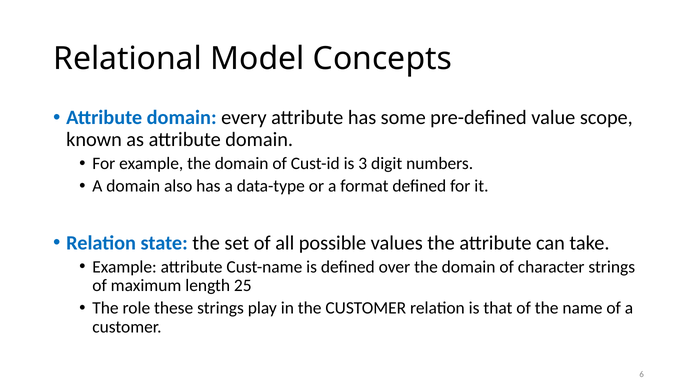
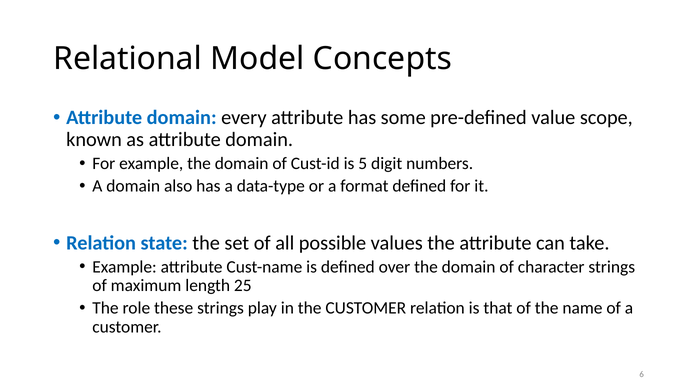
3: 3 -> 5
